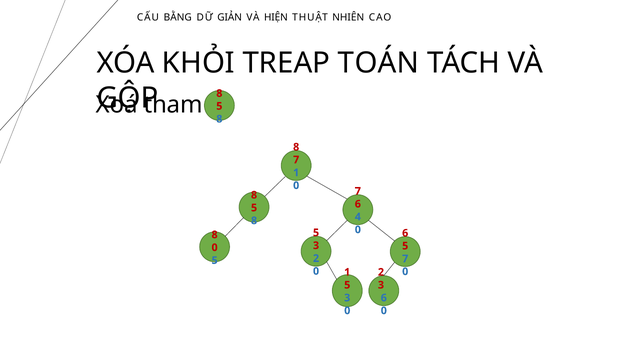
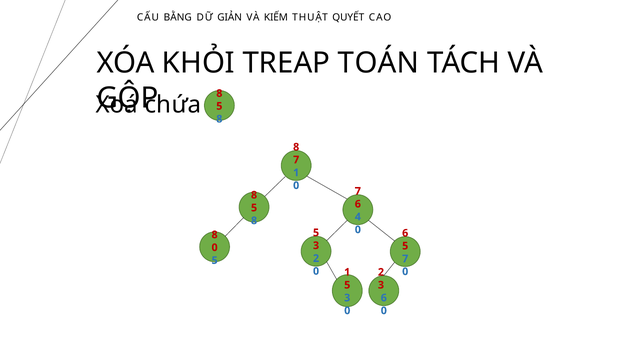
HIỆN: HIỆN -> KIẾM
NHIÊN: NHIÊN -> QUYẾT
tham: tham -> chứa
